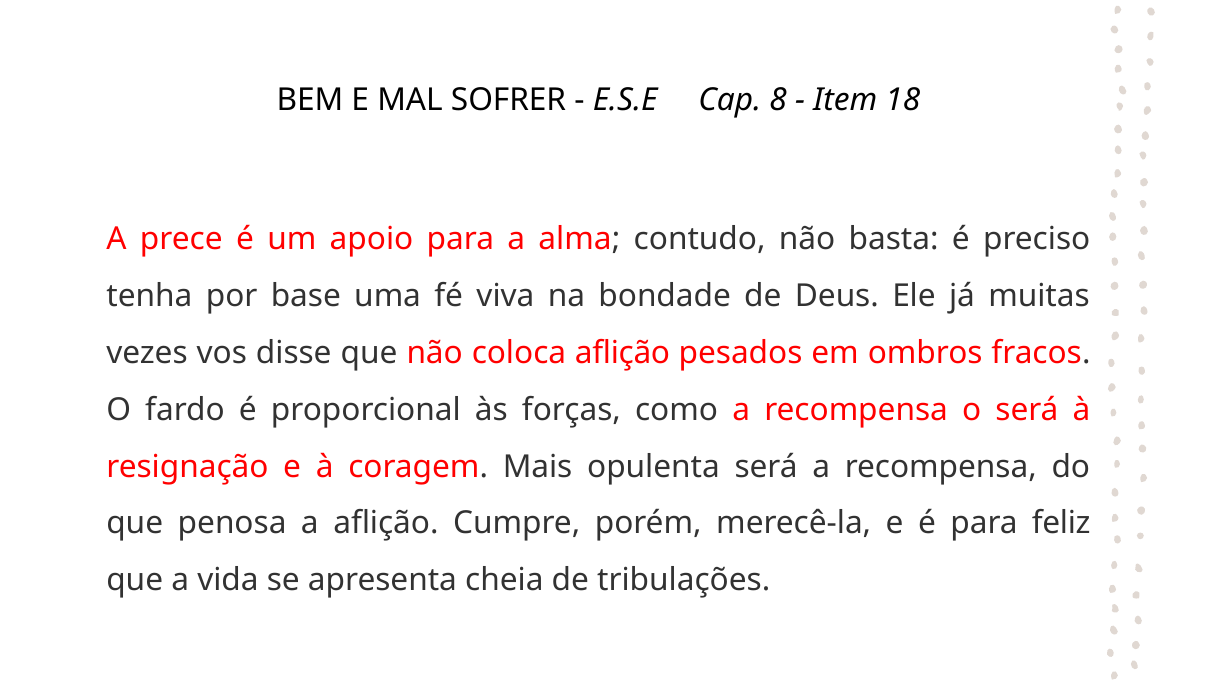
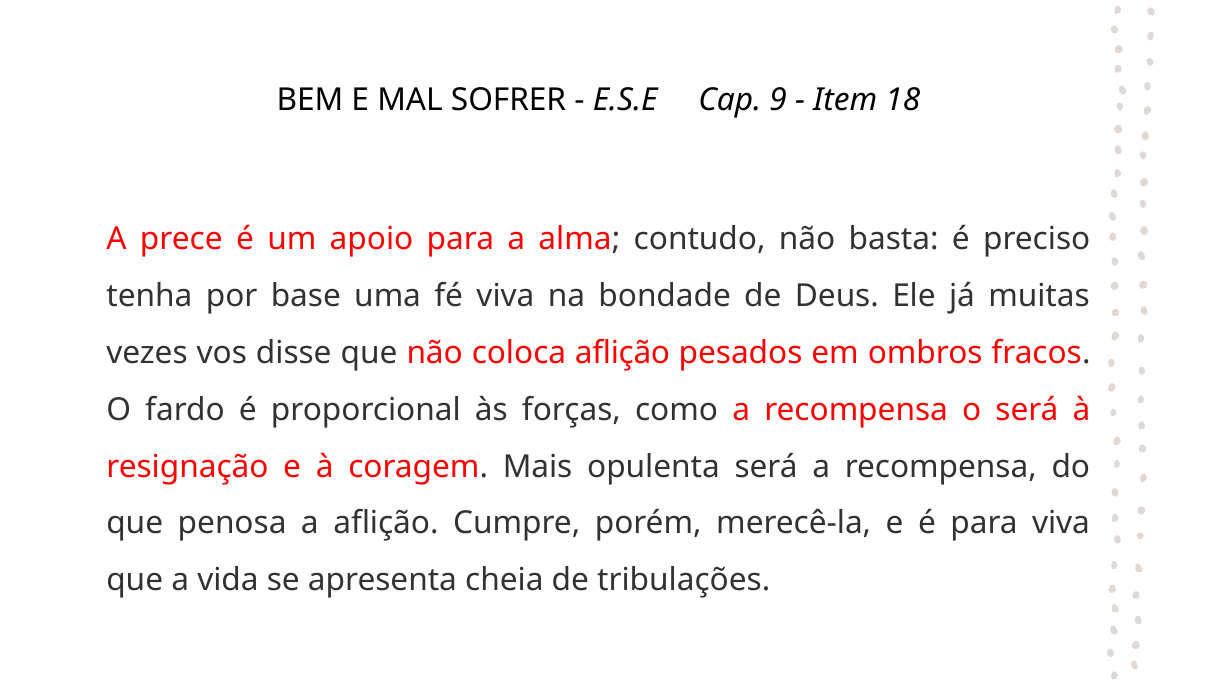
8: 8 -> 9
para feliz: feliz -> viva
